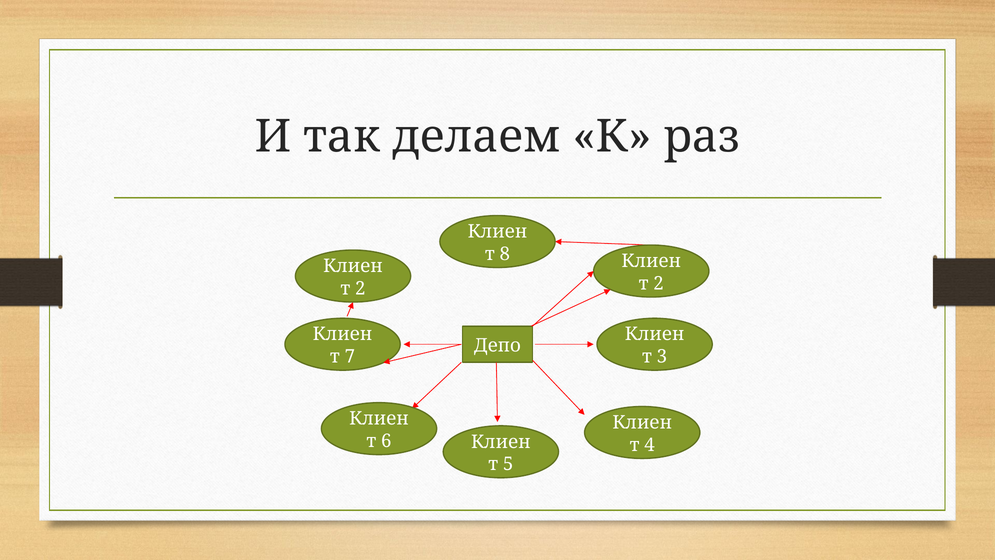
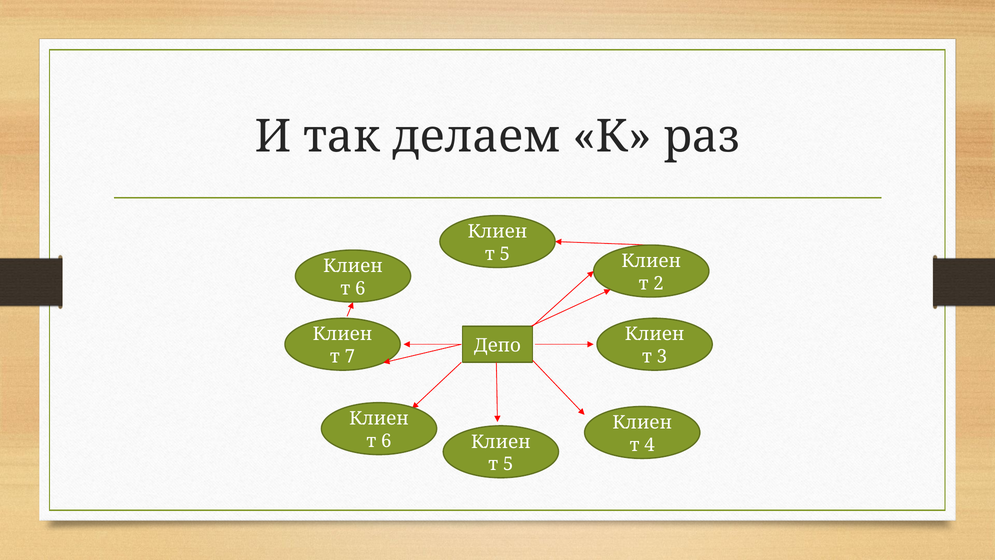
8 at (505, 254): 8 -> 5
2 at (360, 288): 2 -> 6
